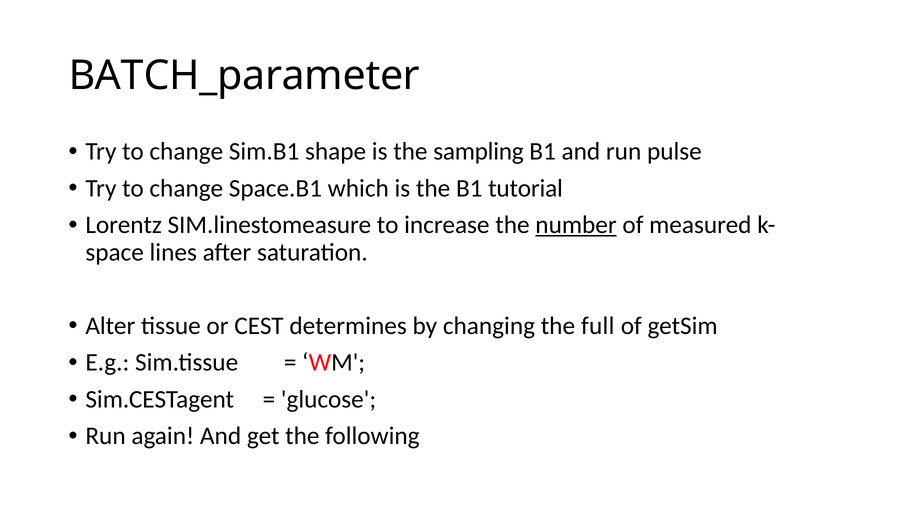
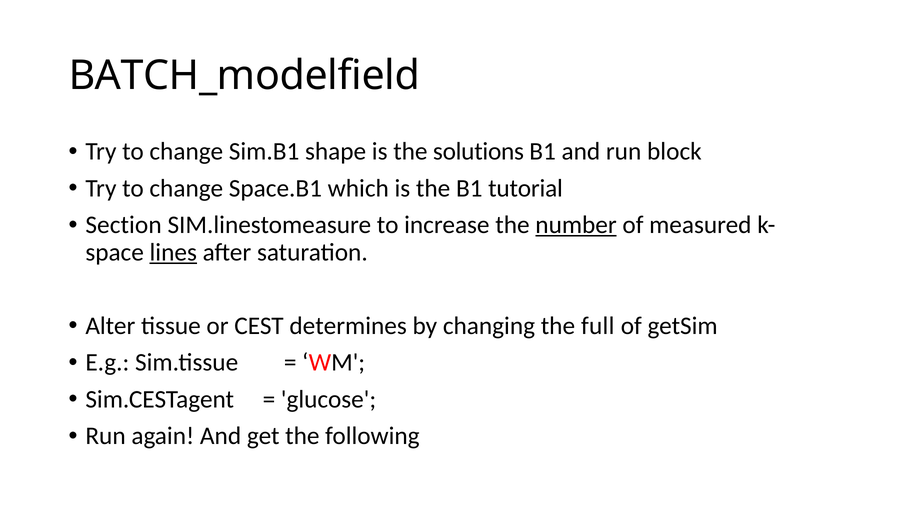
BATCH_parameter: BATCH_parameter -> BATCH_modelfield
sampling: sampling -> solutions
pulse: pulse -> block
Lorentz: Lorentz -> Section
lines underline: none -> present
